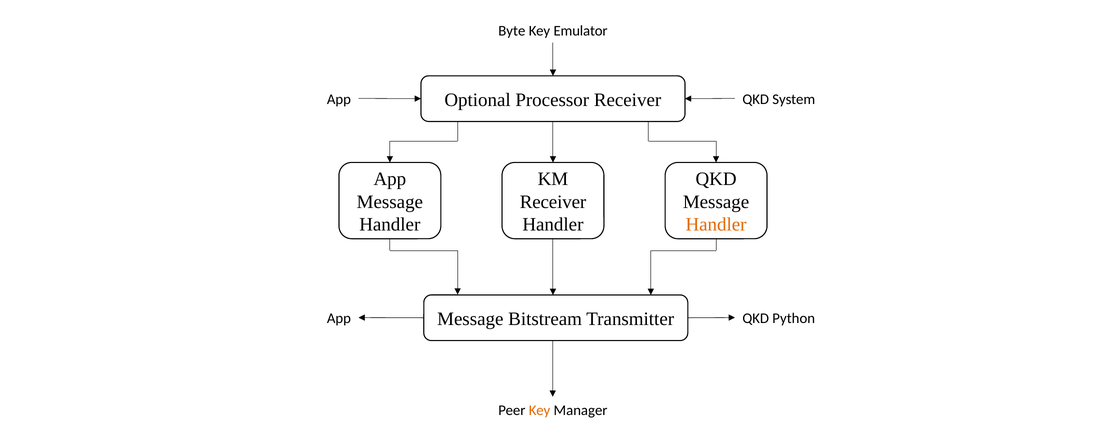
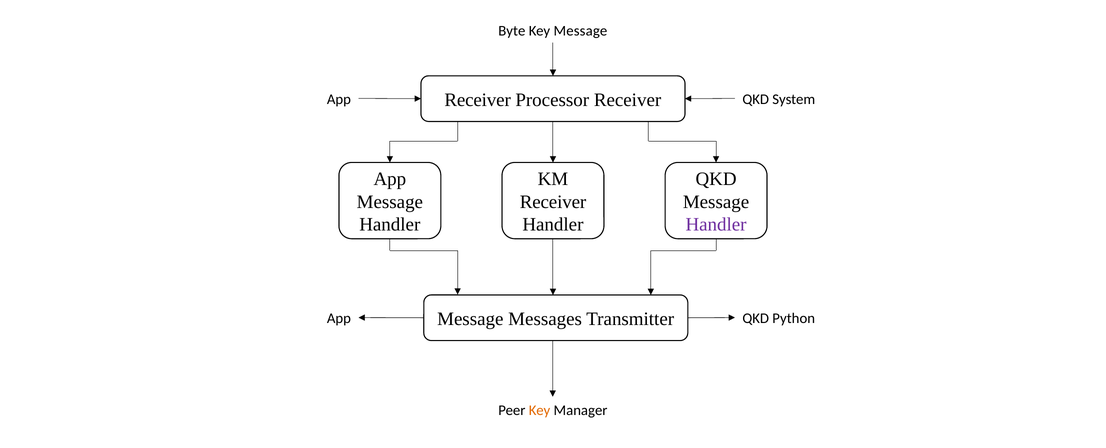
Key Emulator: Emulator -> Message
Optional at (478, 100): Optional -> Receiver
Handler at (716, 225) colour: orange -> purple
Bitstream: Bitstream -> Messages
